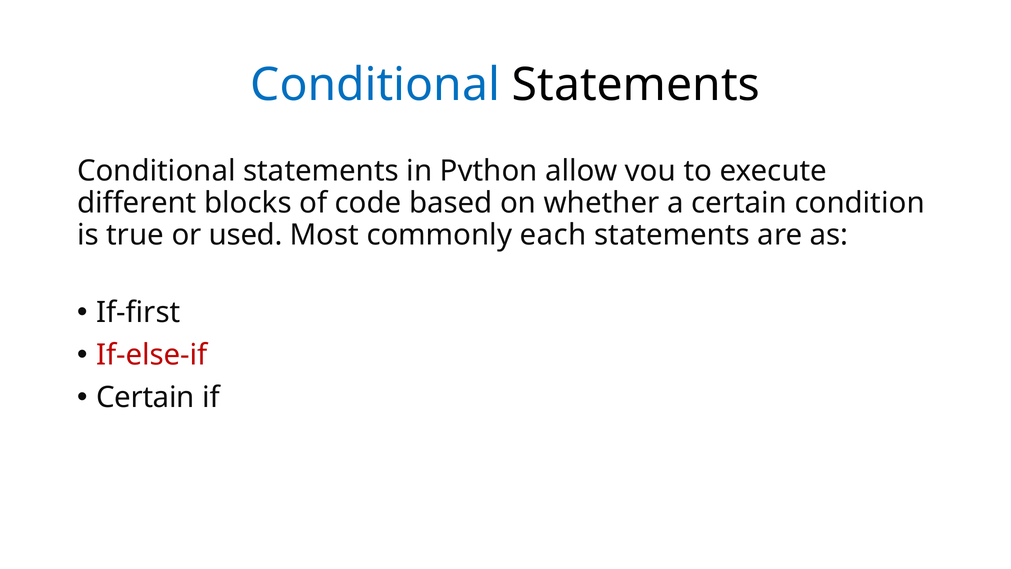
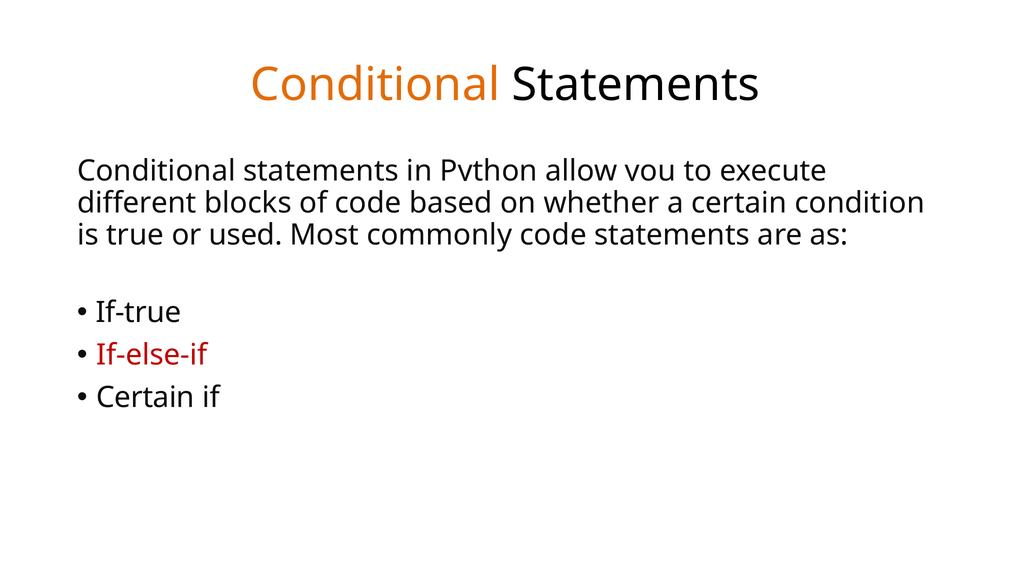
Conditional at (375, 85) colour: blue -> orange
commonly each: each -> code
If-first: If-first -> If-true
